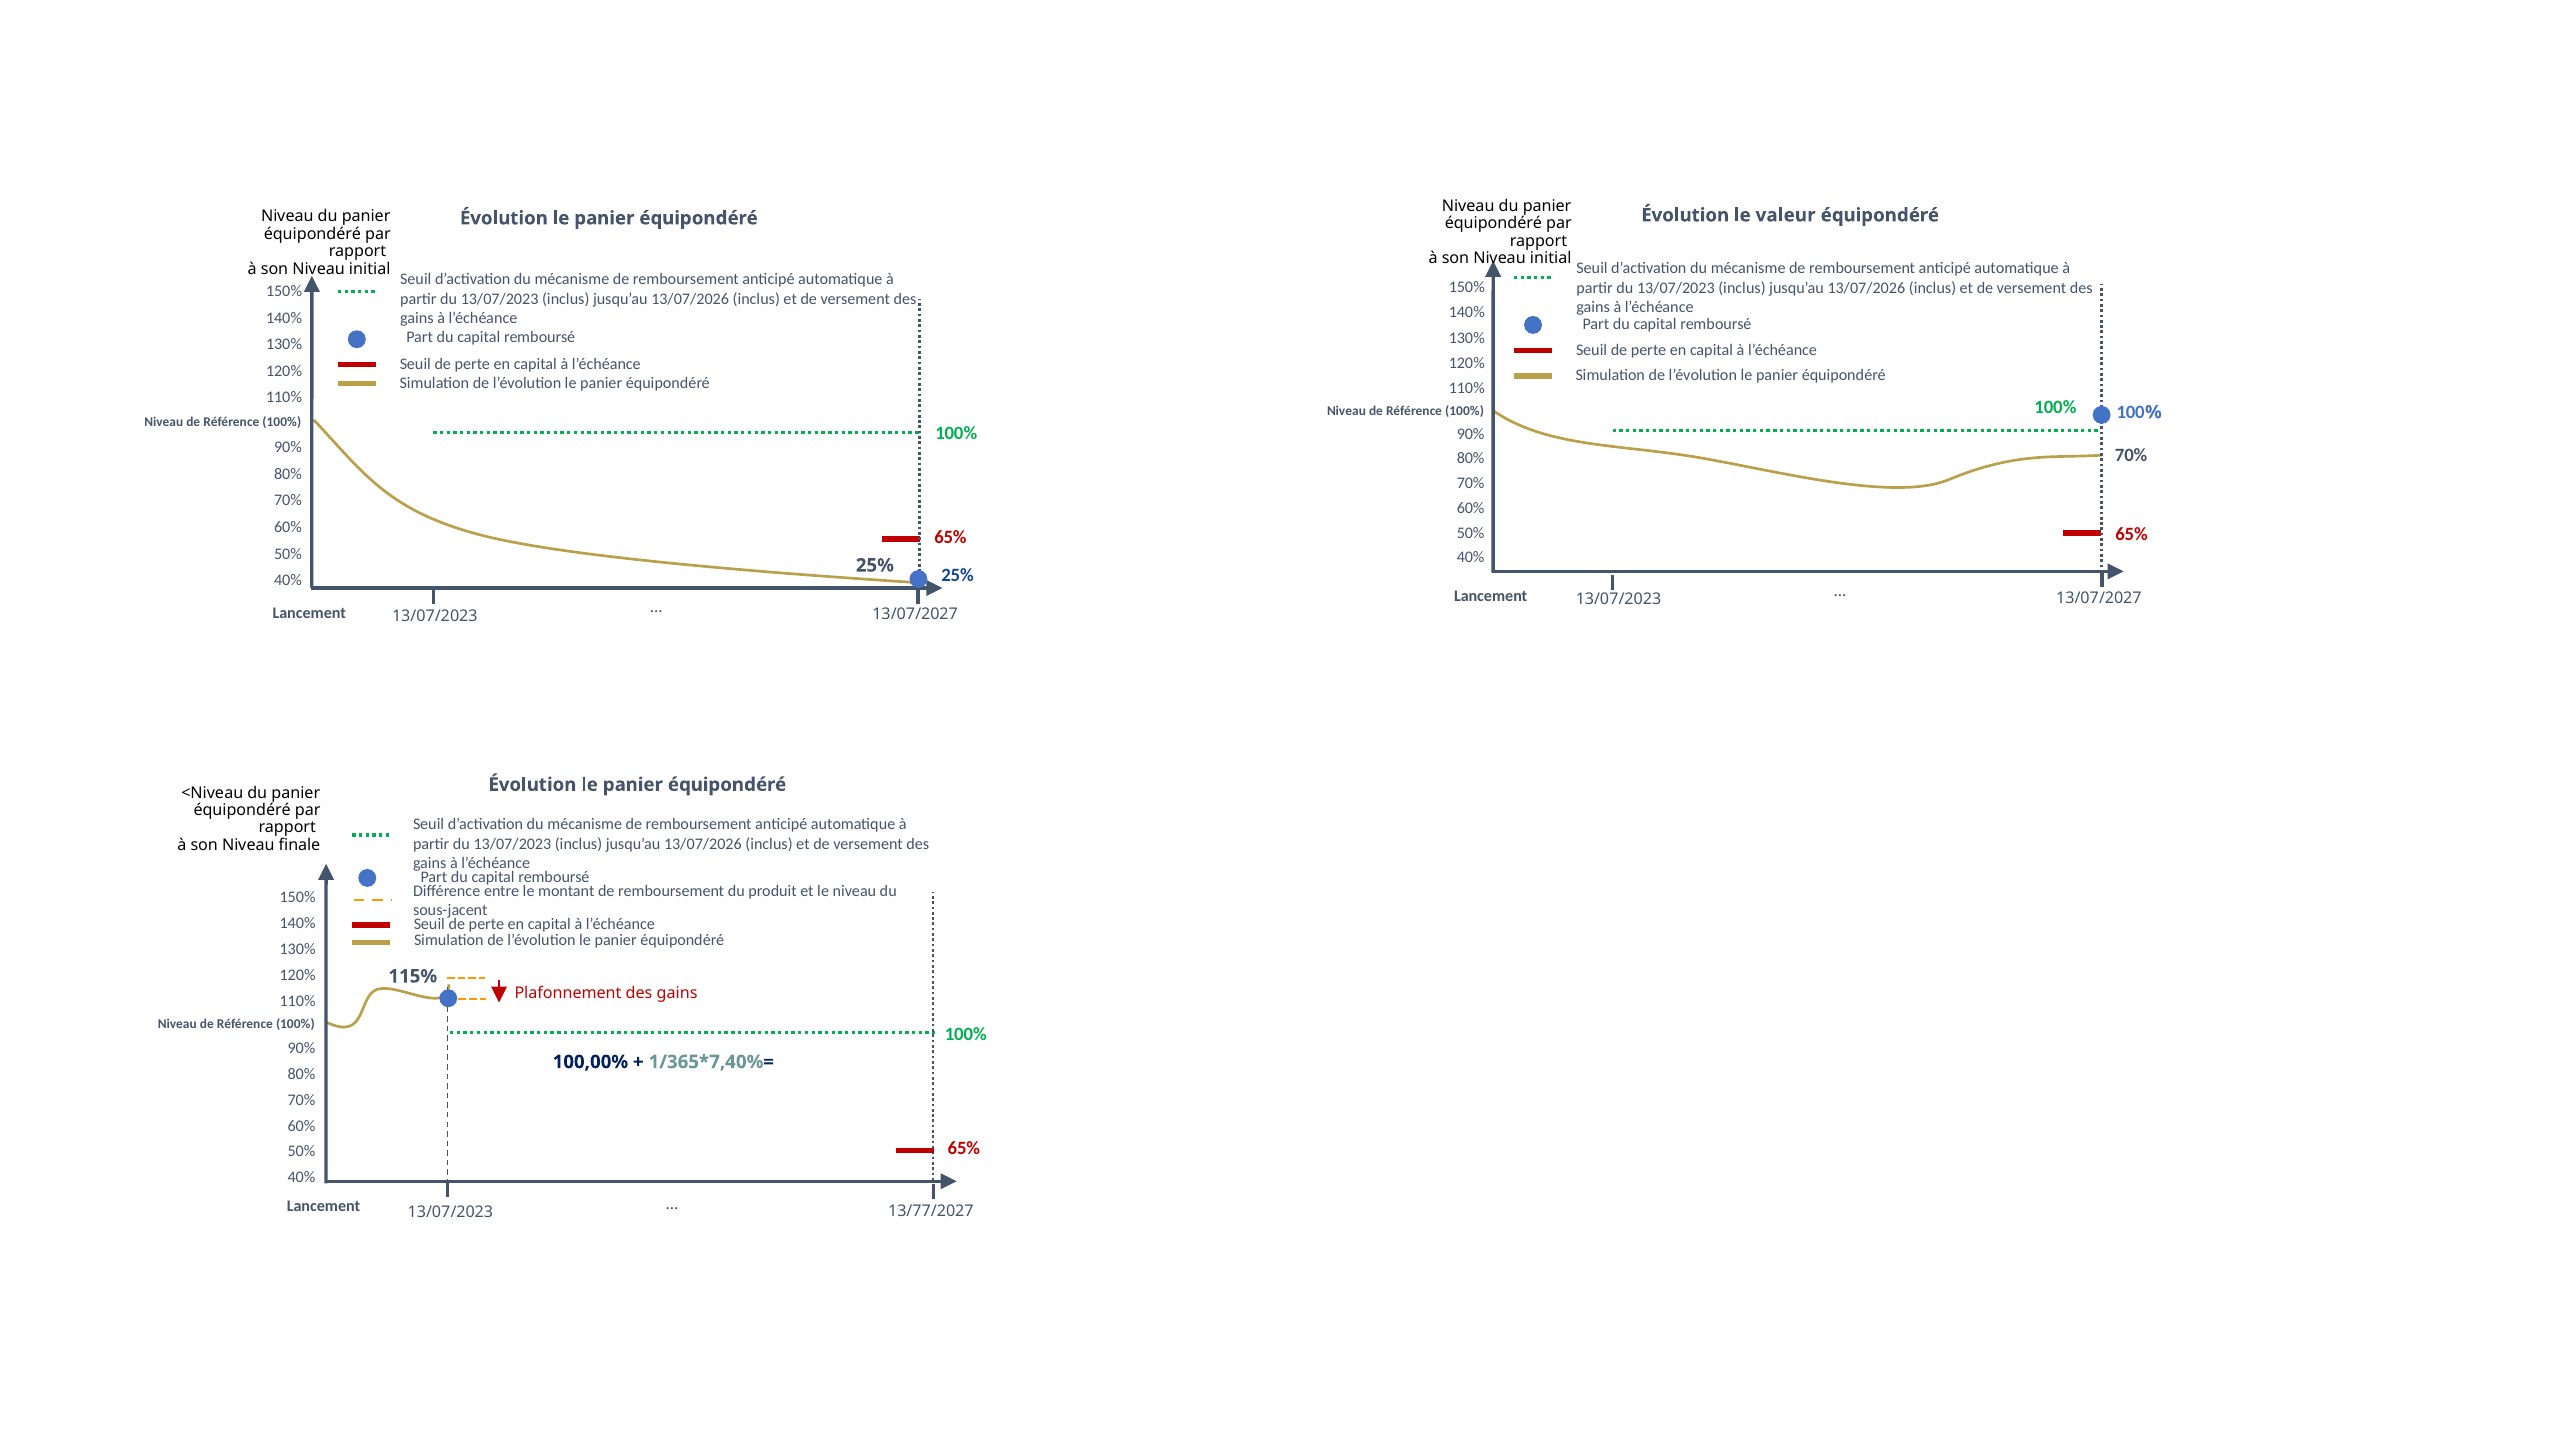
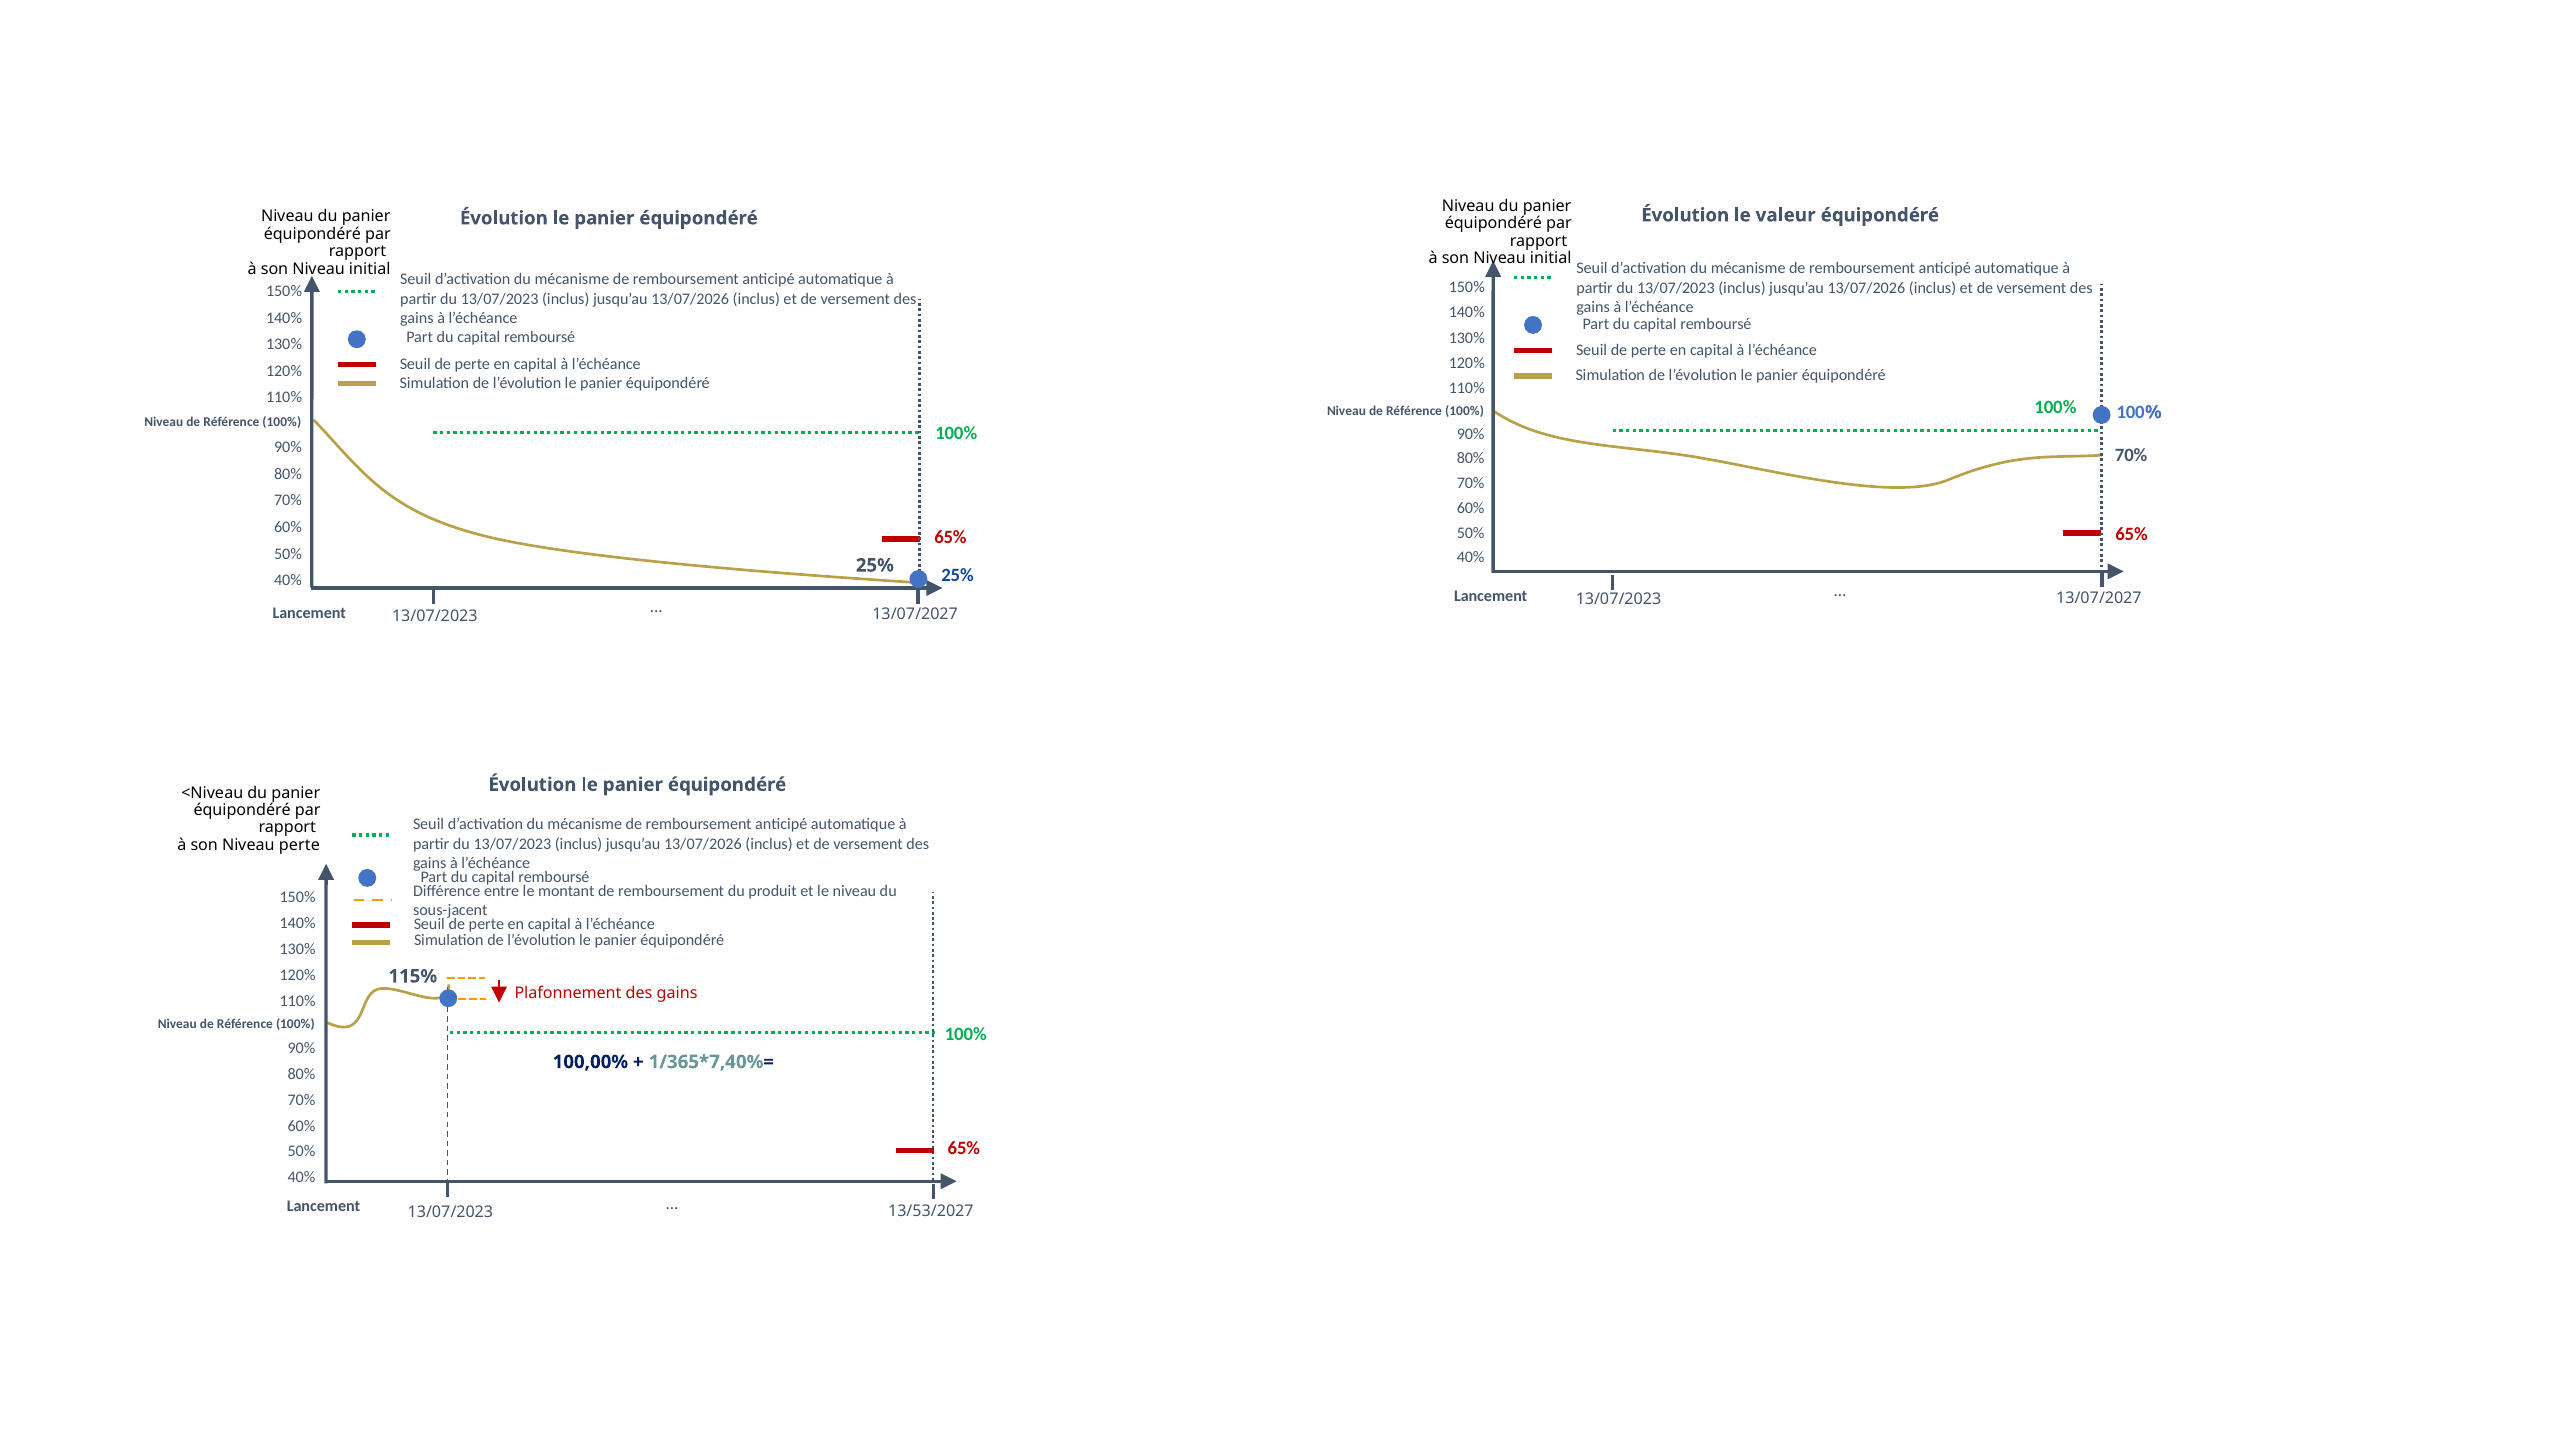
Niveau finale: finale -> perte
13/77/2027: 13/77/2027 -> 13/53/2027
